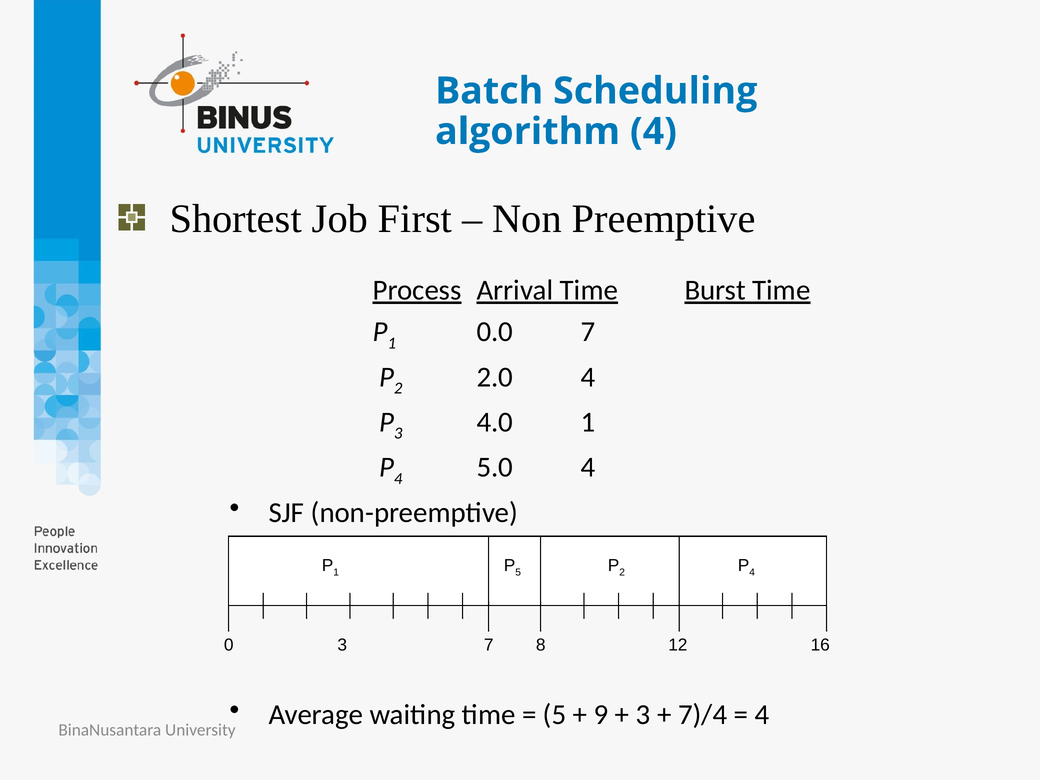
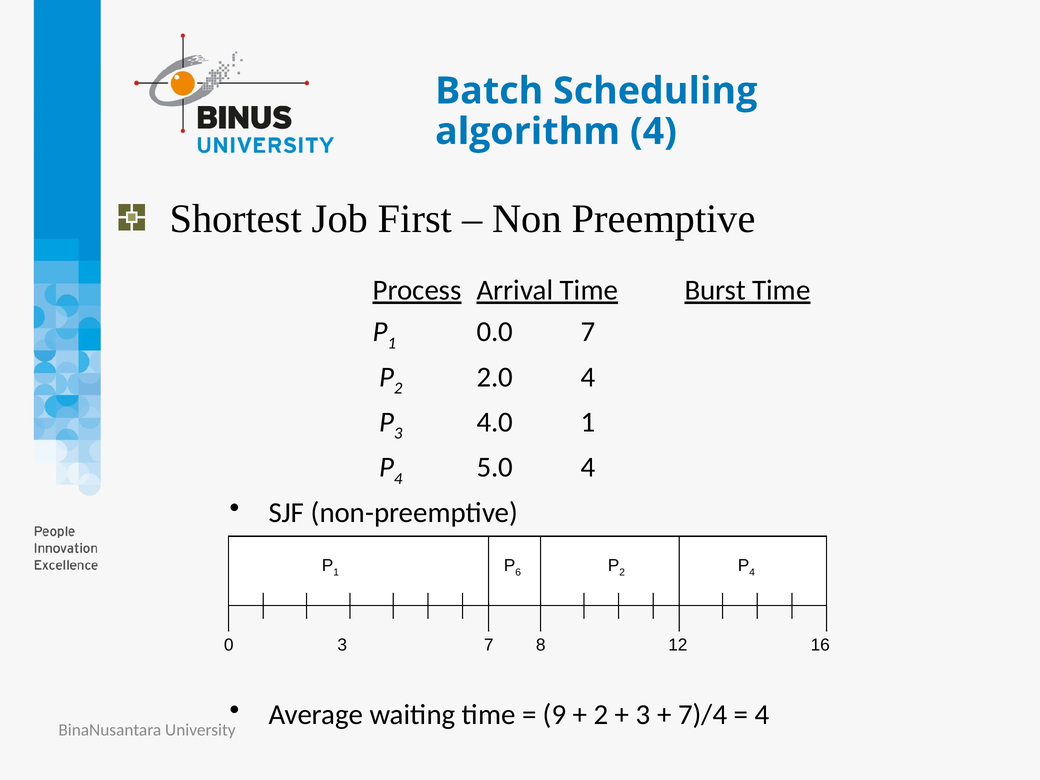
5 at (518, 572): 5 -> 6
5 at (555, 715): 5 -> 9
9 at (601, 715): 9 -> 2
